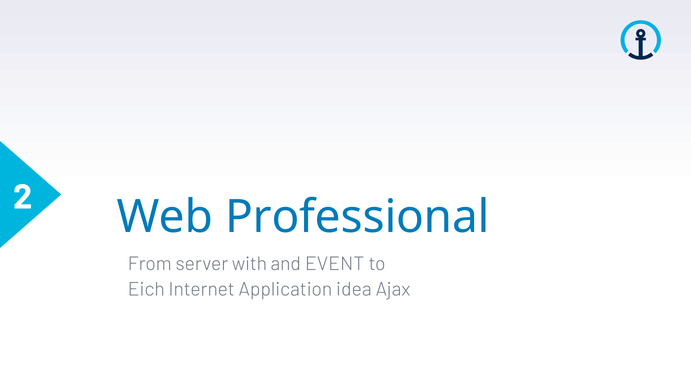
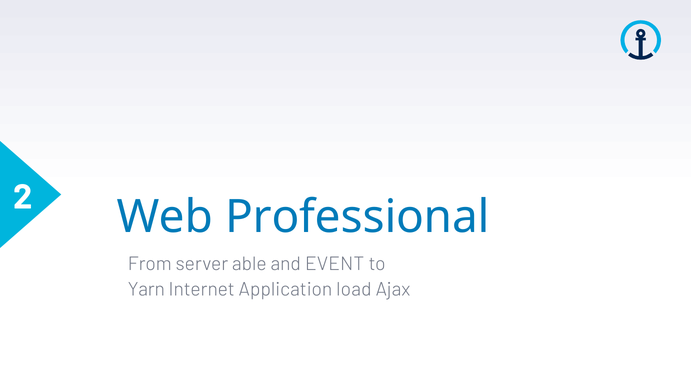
with: with -> able
Eich: Eich -> Yarn
idea: idea -> load
